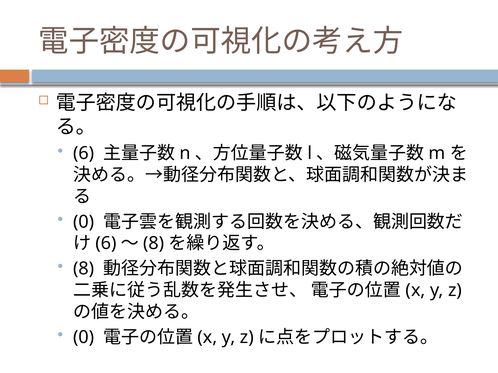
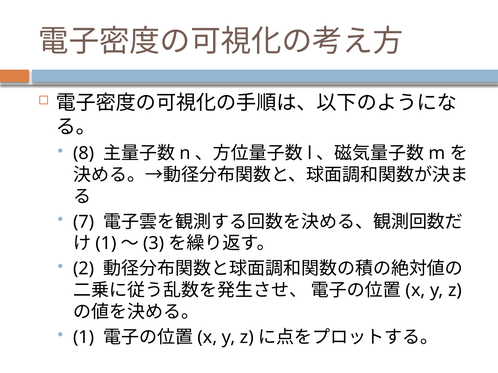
6 at (84, 154): 6 -> 8
0 at (84, 222): 0 -> 7
6 at (106, 244): 6 -> 1
8 at (154, 244): 8 -> 3
8 at (84, 269): 8 -> 2
0 at (84, 338): 0 -> 1
